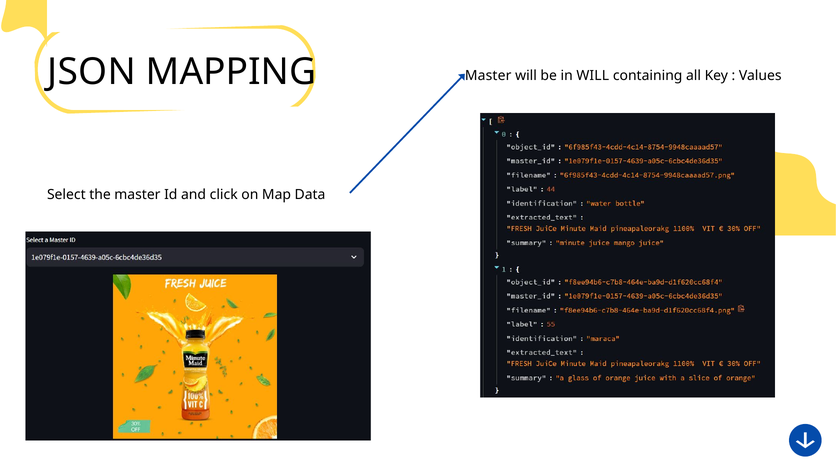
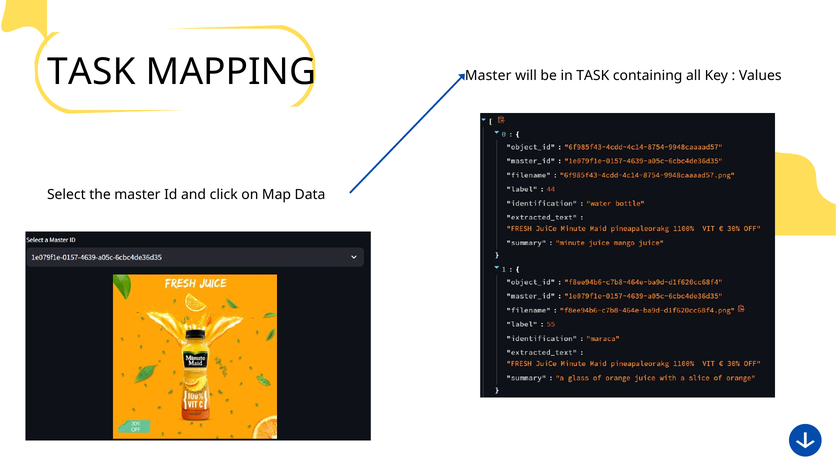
JSON at (91, 72): JSON -> TASK
in WILL: WILL -> TASK
